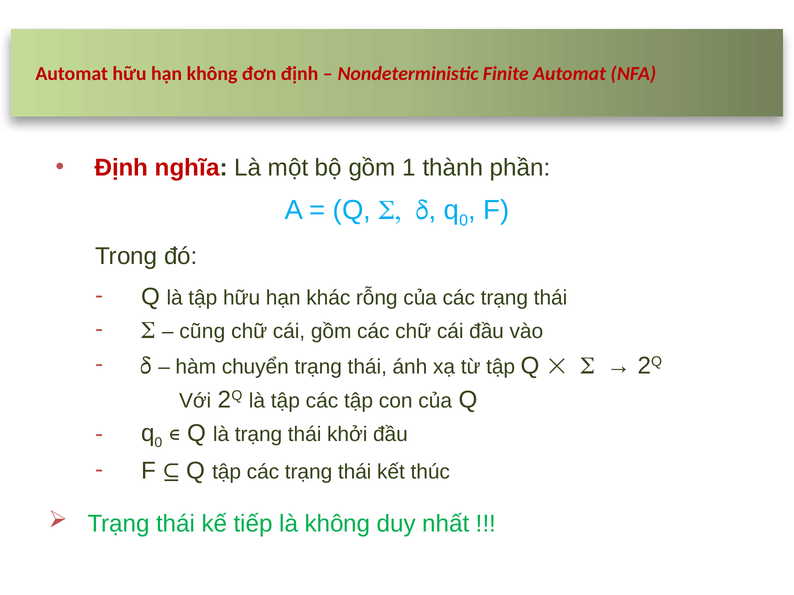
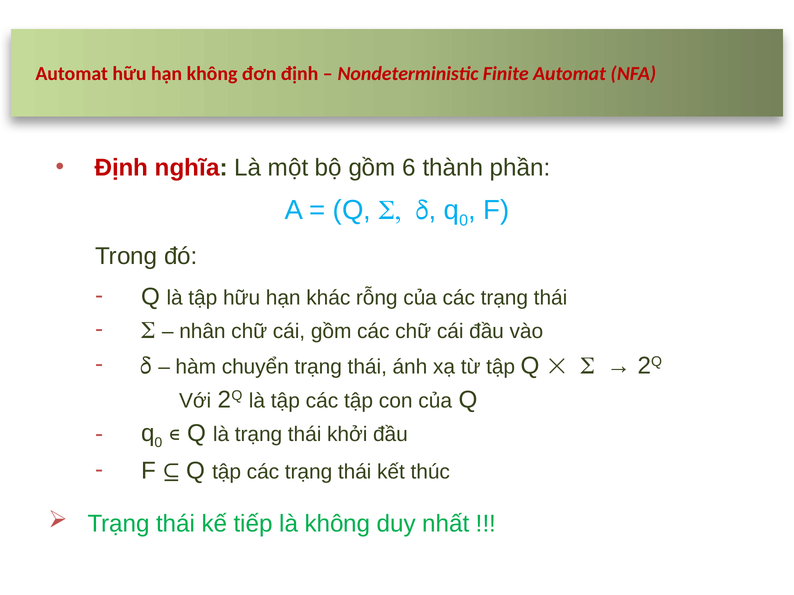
1: 1 -> 6
cũng: cũng -> nhân
